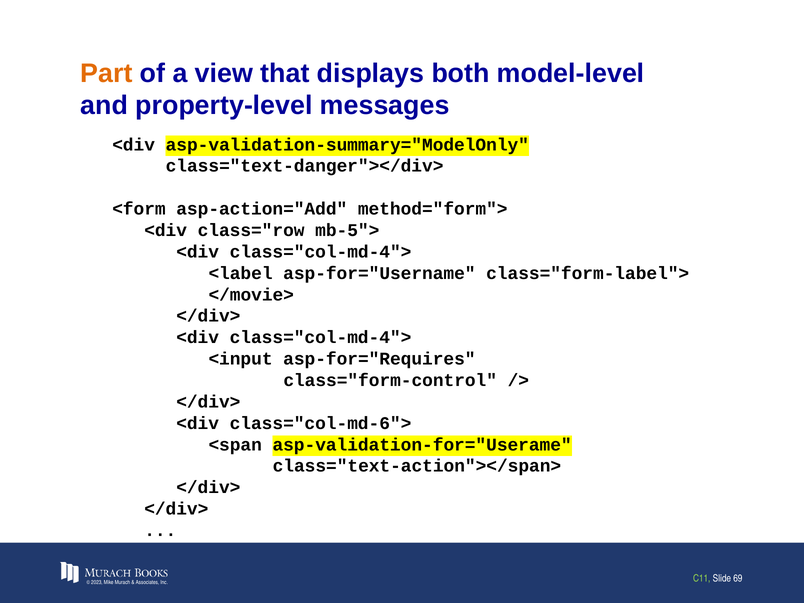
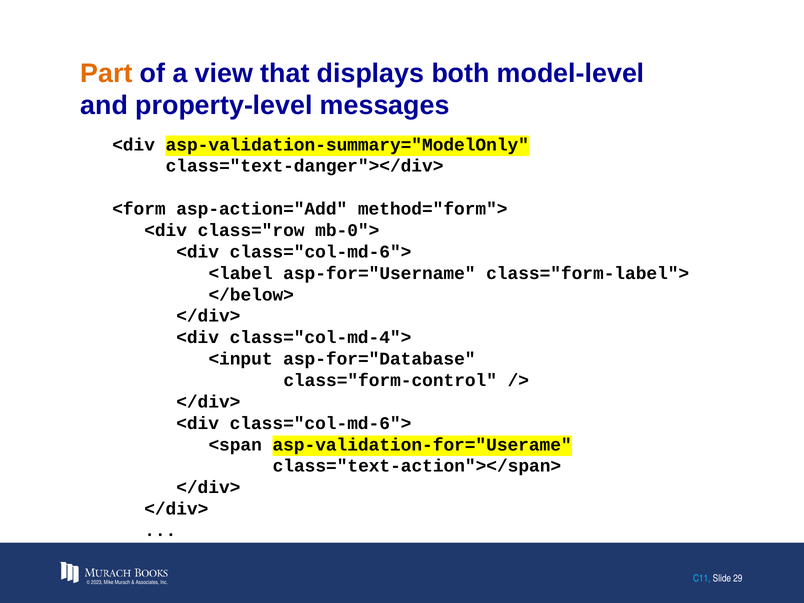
mb-5">: mb-5"> -> mb-0">
class="col-md-4"> at (321, 252): class="col-md-4"> -> class="col-md-6">
</movie>: </movie> -> </below>
asp-for="Requires: asp-for="Requires -> asp-for="Database
C11 colour: light green -> light blue
69: 69 -> 29
